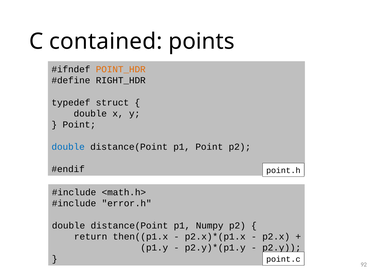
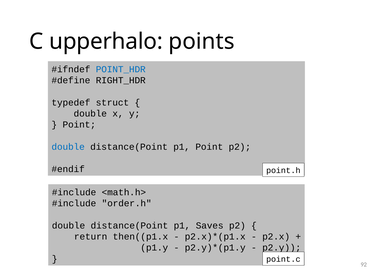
contained: contained -> upperhalo
POINT_HDR colour: orange -> blue
error.h: error.h -> order.h
Numpy: Numpy -> Saves
